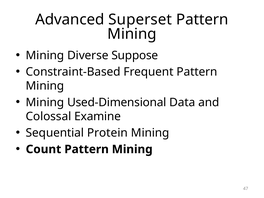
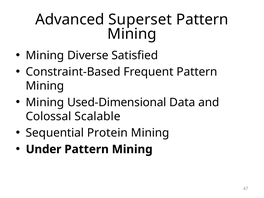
Suppose: Suppose -> Satisfied
Examine: Examine -> Scalable
Count: Count -> Under
